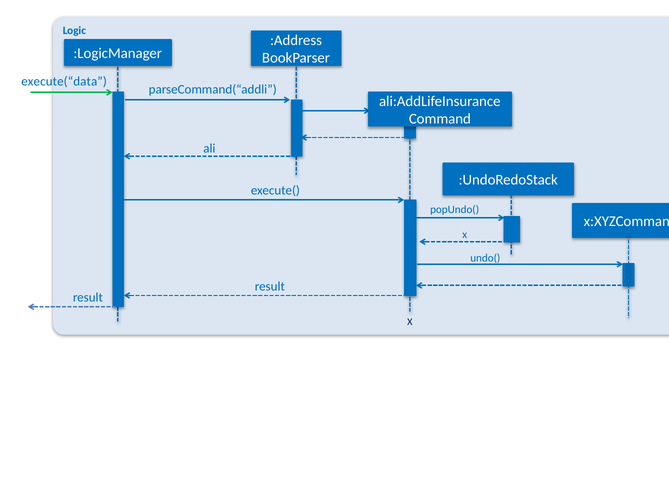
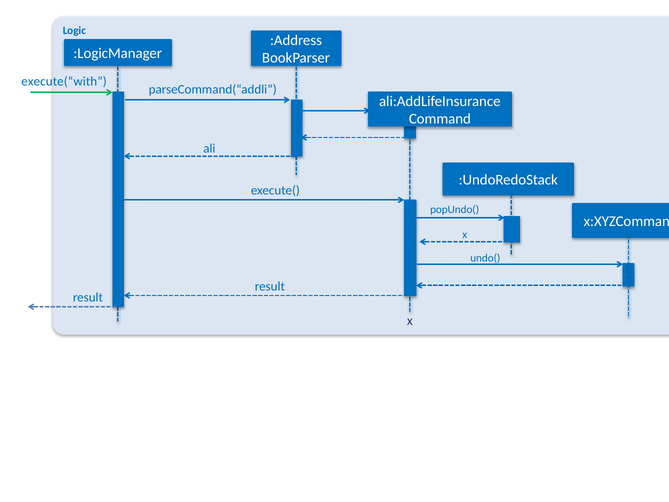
execute(“data: execute(“data -> execute(“with
